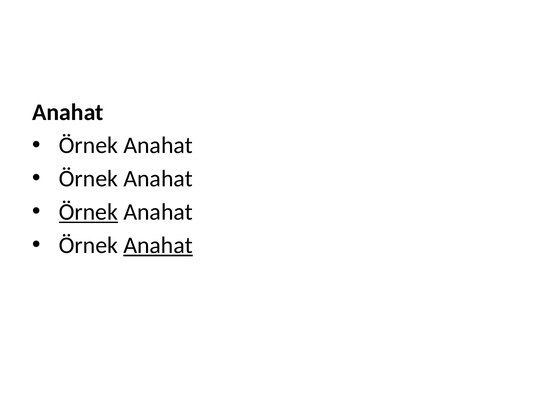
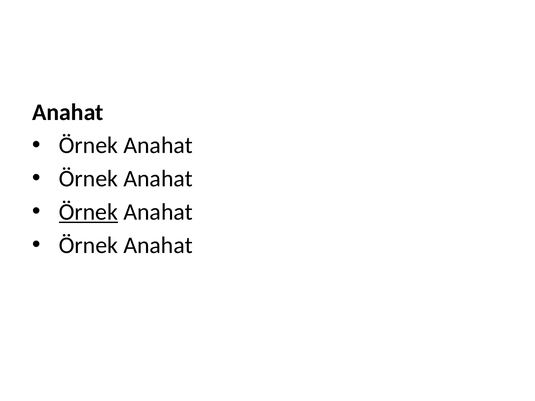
Anahat at (158, 245) underline: present -> none
